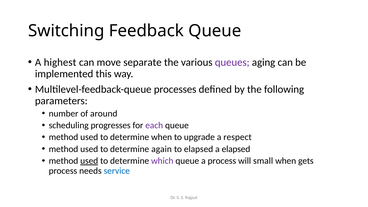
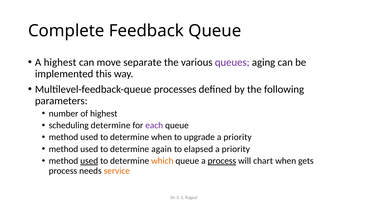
Switching: Switching -> Complete
of around: around -> highest
scheduling progresses: progresses -> determine
upgrade a respect: respect -> priority
elapsed at (236, 149): elapsed -> priority
which colour: purple -> orange
process at (222, 161) underline: none -> present
small: small -> chart
service colour: blue -> orange
